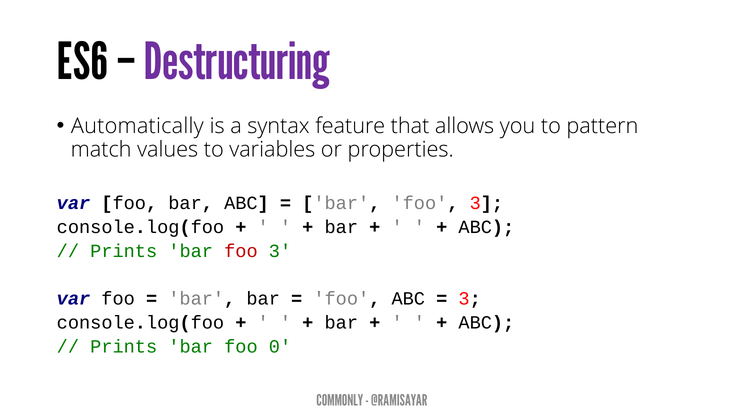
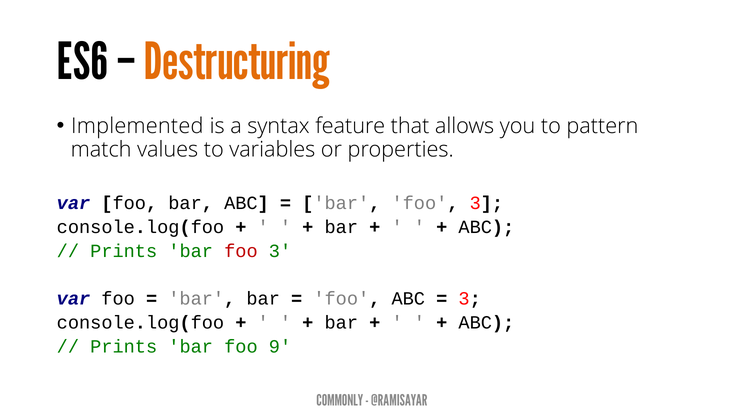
Destructuring colour: purple -> orange
Automatically: Automatically -> Implemented
0: 0 -> 9
